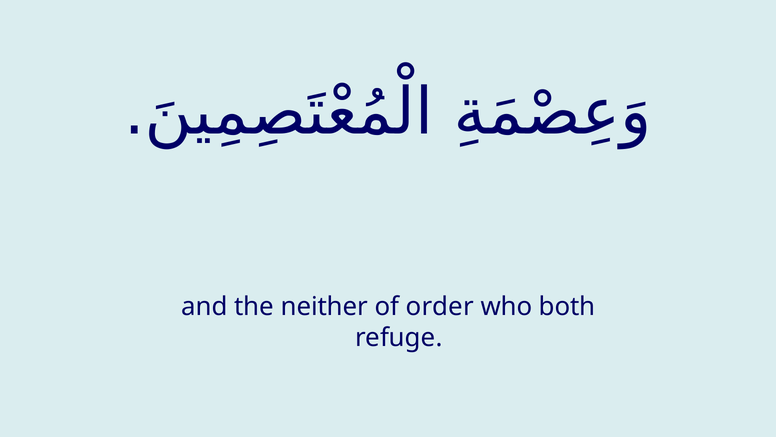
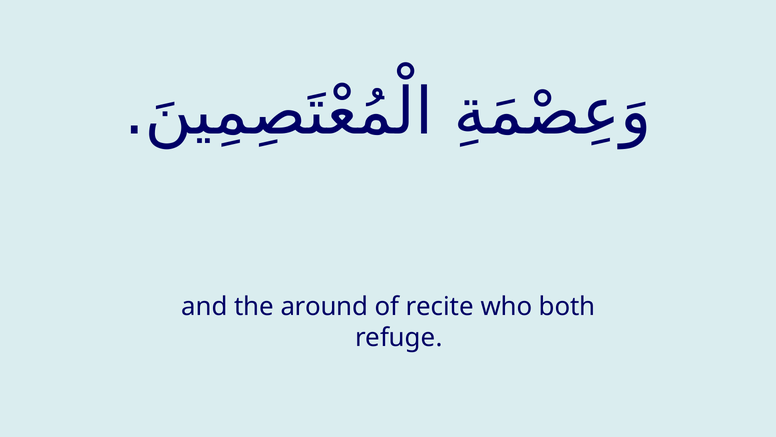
neither: neither -> around
order: order -> recite
